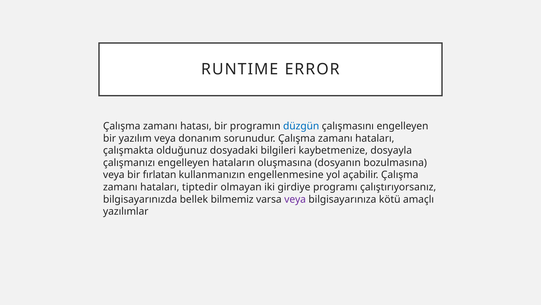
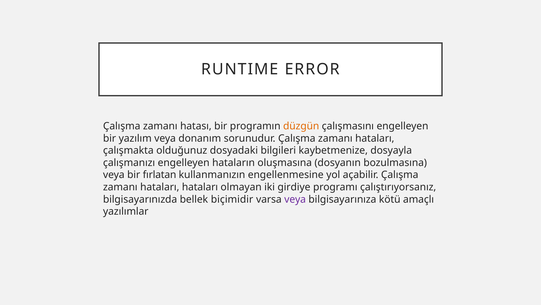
düzgün colour: blue -> orange
hataları tiptedir: tiptedir -> hataları
bilmemiz: bilmemiz -> biçimidir
